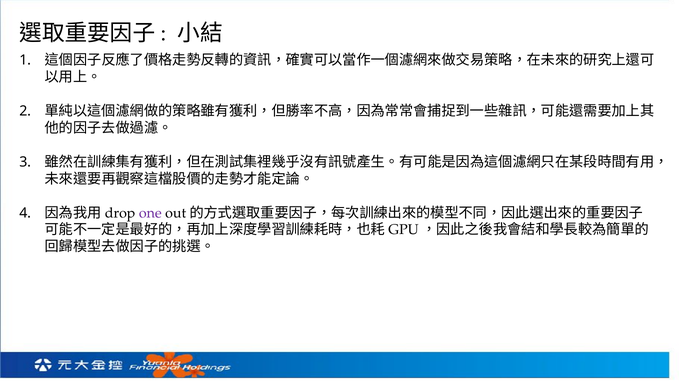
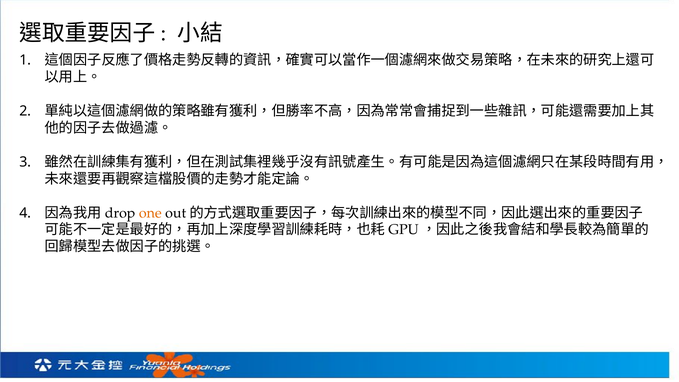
one colour: purple -> orange
